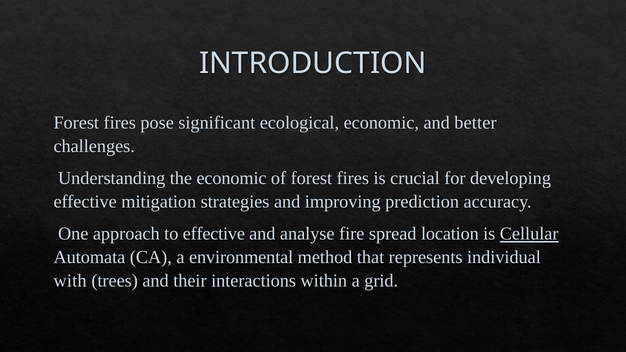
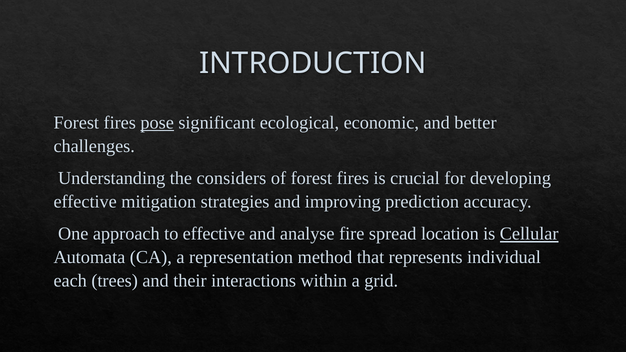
pose underline: none -> present
the economic: economic -> considers
environmental: environmental -> representation
with: with -> each
